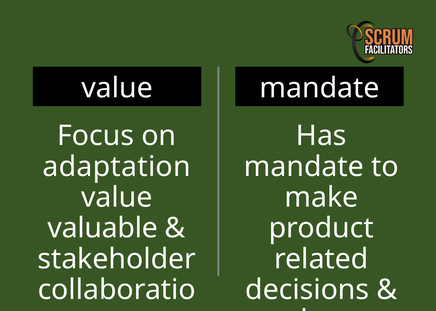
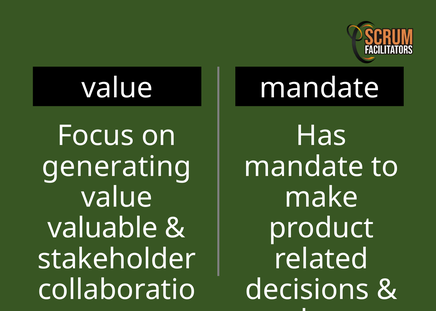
adaptation: adaptation -> generating
